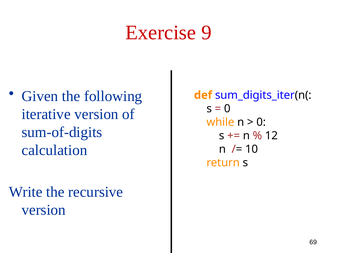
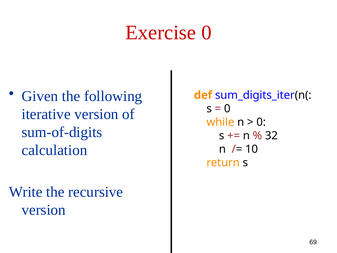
Exercise 9: 9 -> 0
12: 12 -> 32
